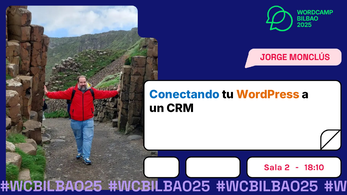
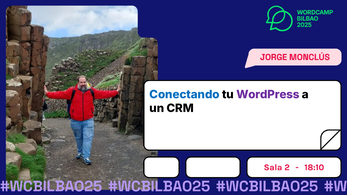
WordPress colour: orange -> purple
